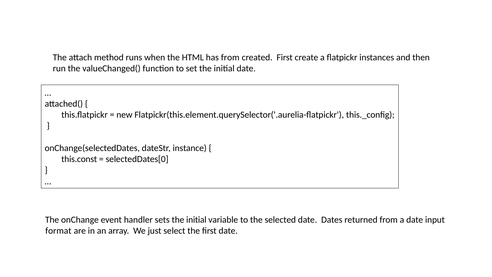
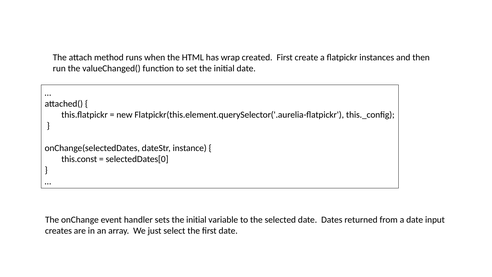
has from: from -> wrap
format: format -> creates
